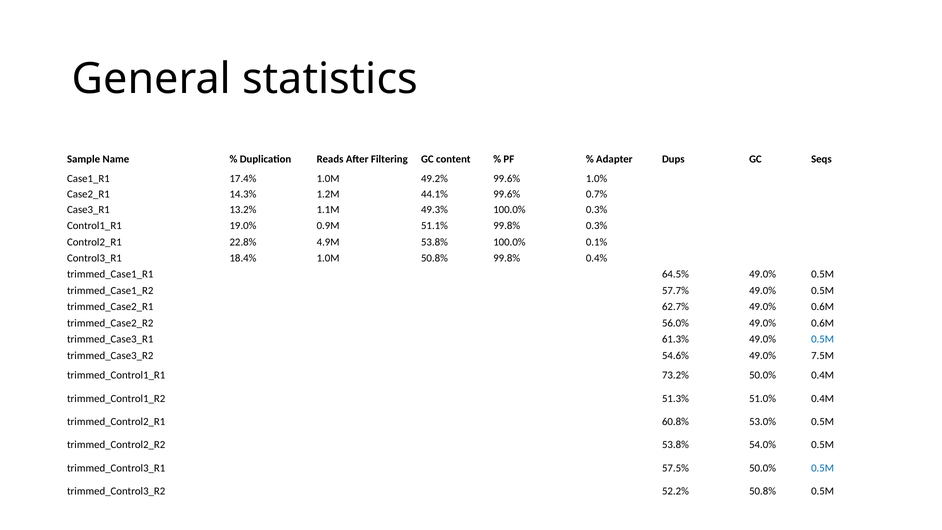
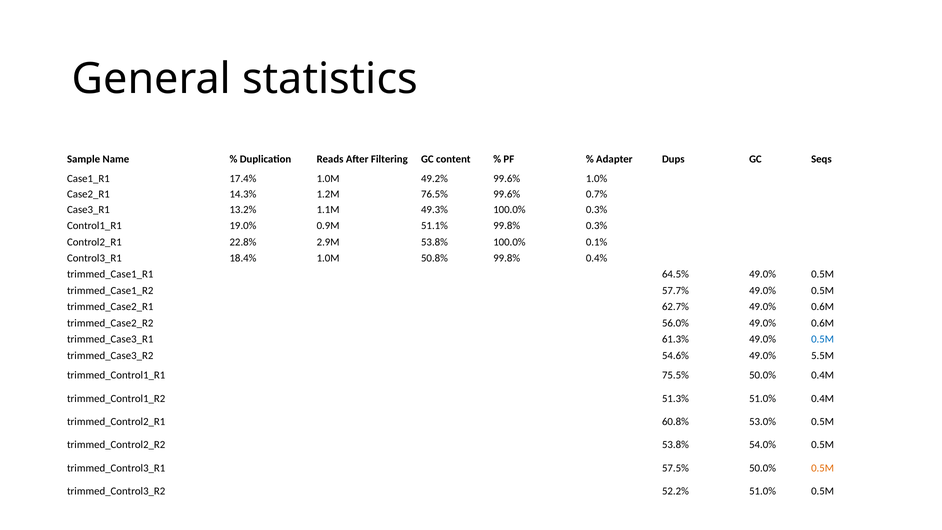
44.1%: 44.1% -> 76.5%
4.9M: 4.9M -> 2.9M
7.5M: 7.5M -> 5.5M
73.2%: 73.2% -> 75.5%
0.5M at (823, 468) colour: blue -> orange
52.2% 50.8%: 50.8% -> 51.0%
